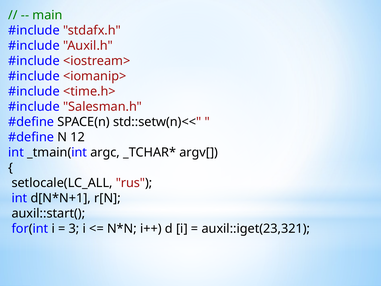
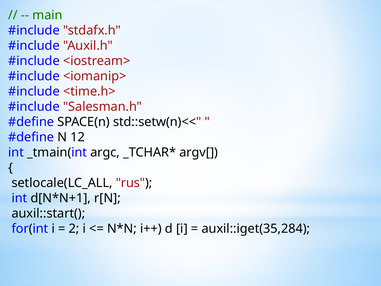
3: 3 -> 2
auxil::iget(23,321: auxil::iget(23,321 -> auxil::iget(35,284
